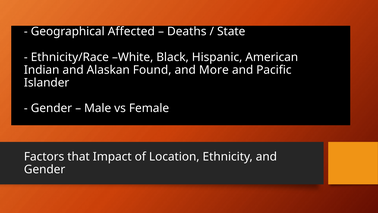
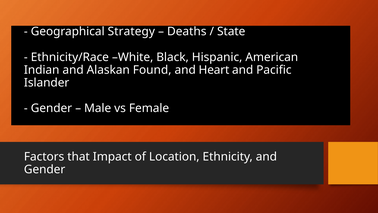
Affected: Affected -> Strategy
More: More -> Heart
